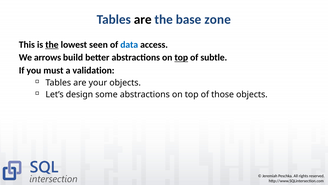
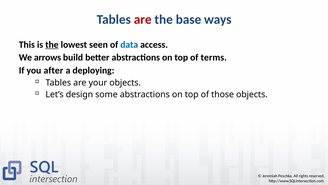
are at (143, 19) colour: black -> red
zone: zone -> ways
top at (181, 57) underline: present -> none
subtle: subtle -> terms
must: must -> after
validation: validation -> deploying
